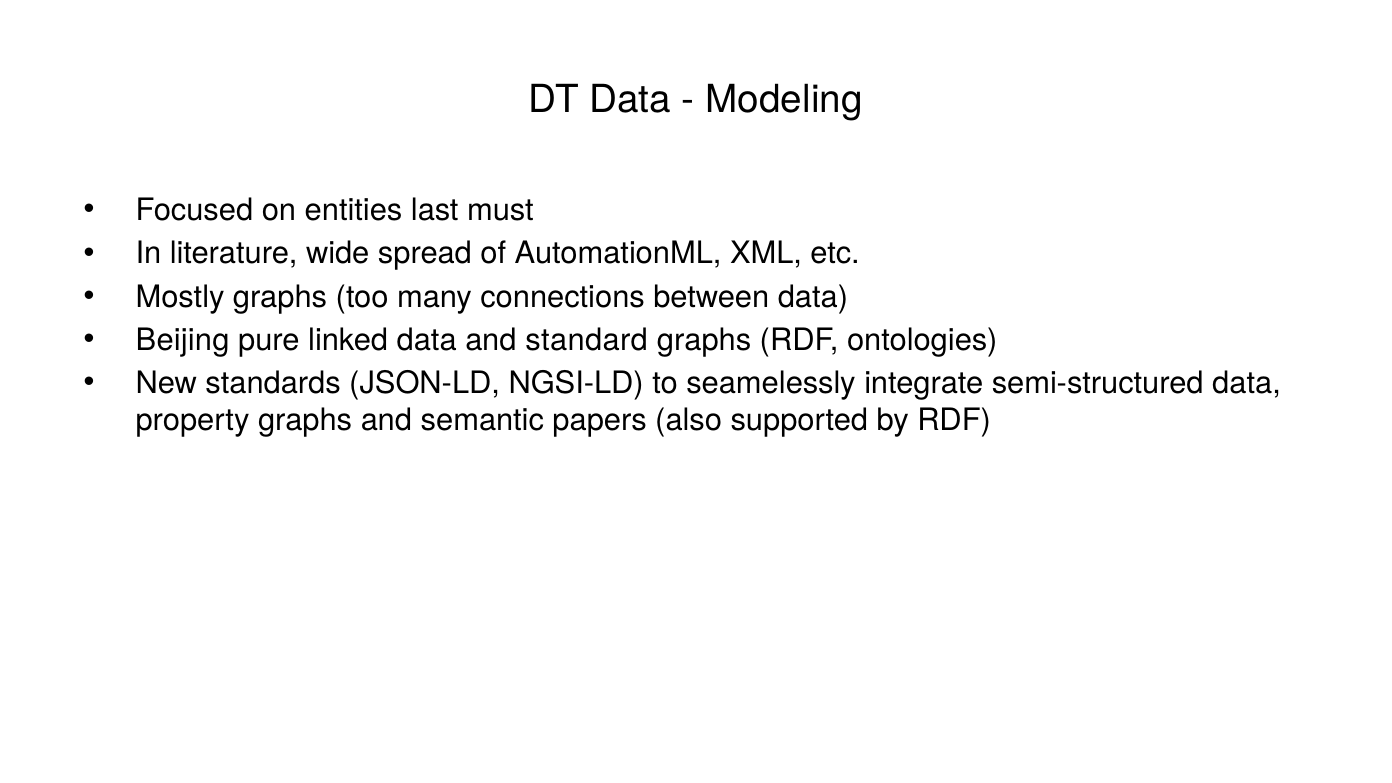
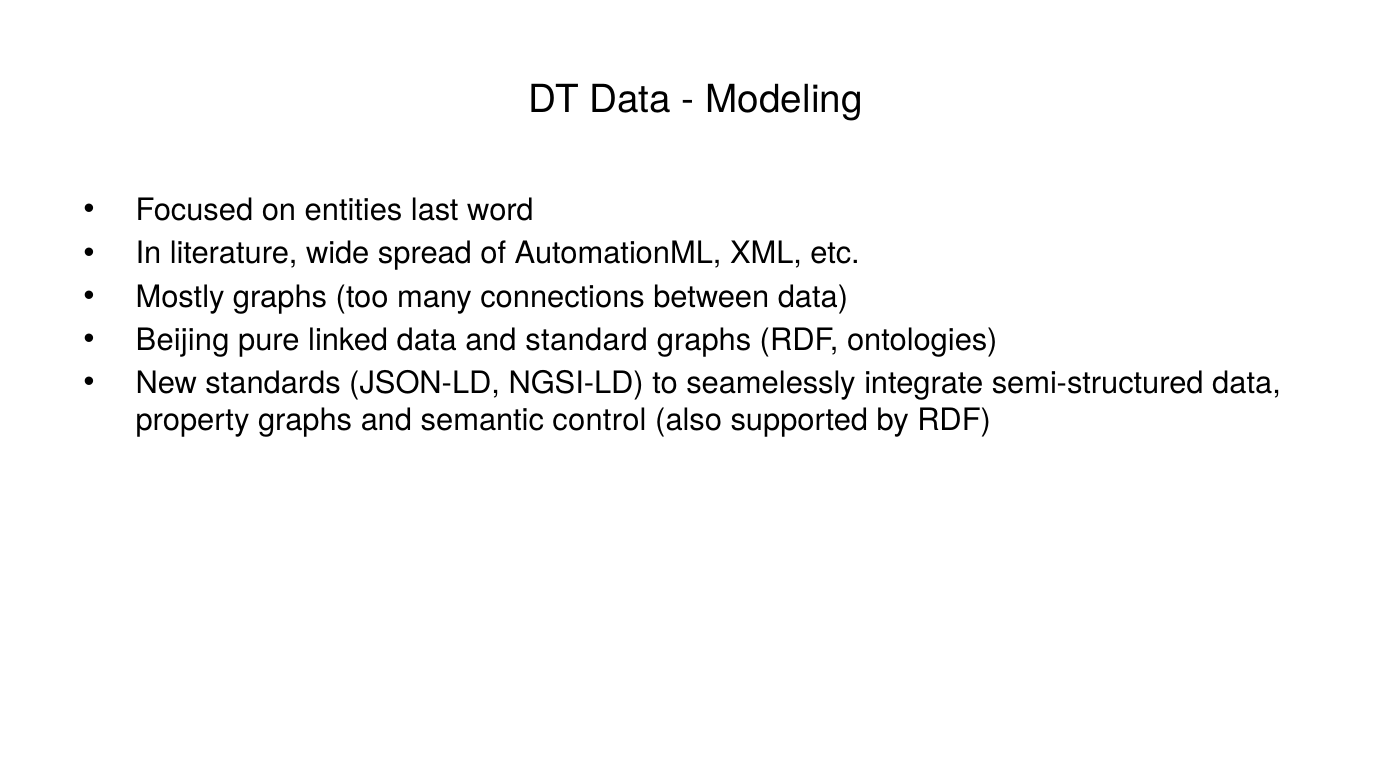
must: must -> word
papers: papers -> control
